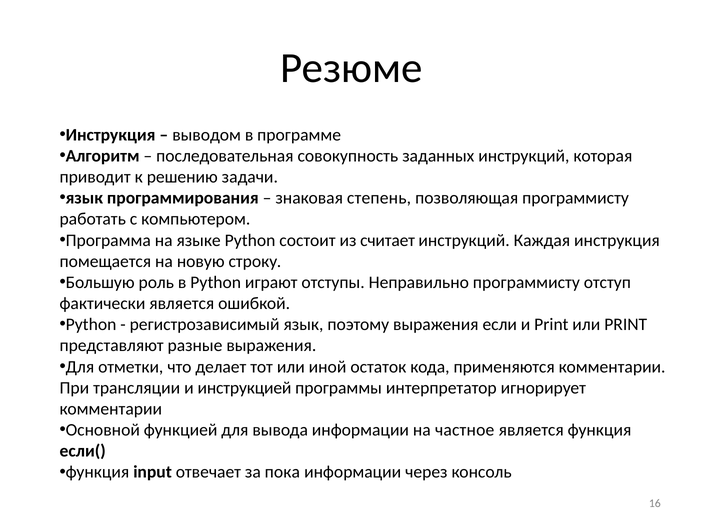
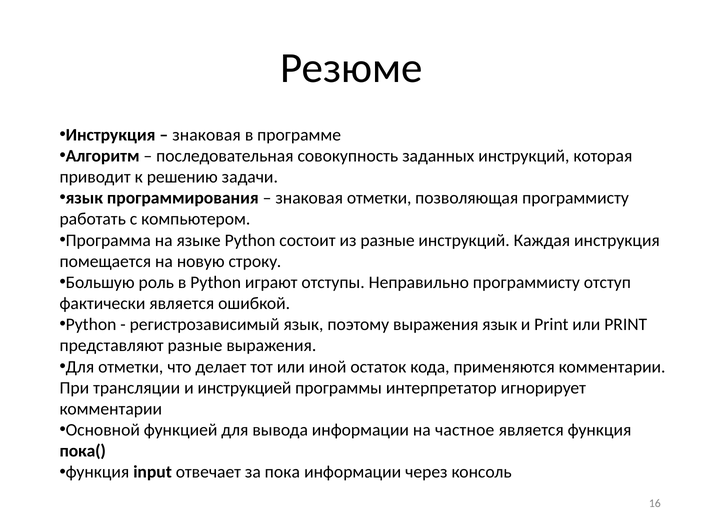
выводом at (207, 135): выводом -> знаковая
знаковая степень: степень -> отметки
из считает: считает -> разные
выражения если: если -> язык
если(: если( -> пока(
